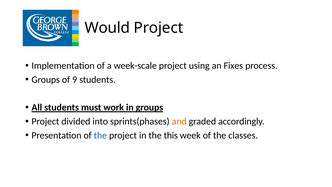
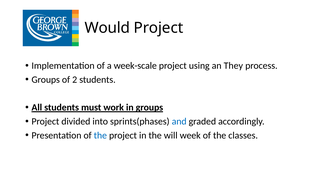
Fixes: Fixes -> They
9: 9 -> 2
and colour: orange -> blue
this: this -> will
